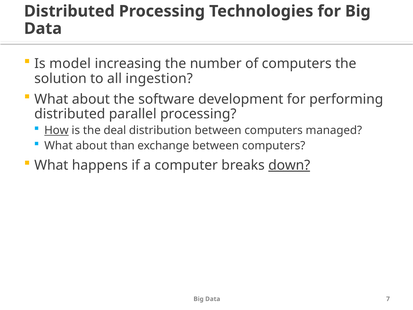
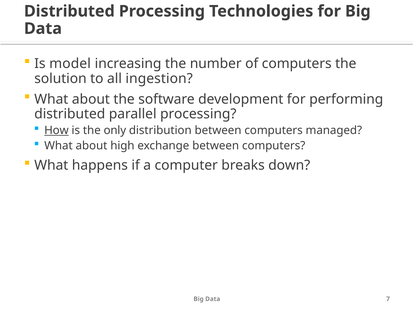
deal: deal -> only
than: than -> high
down underline: present -> none
